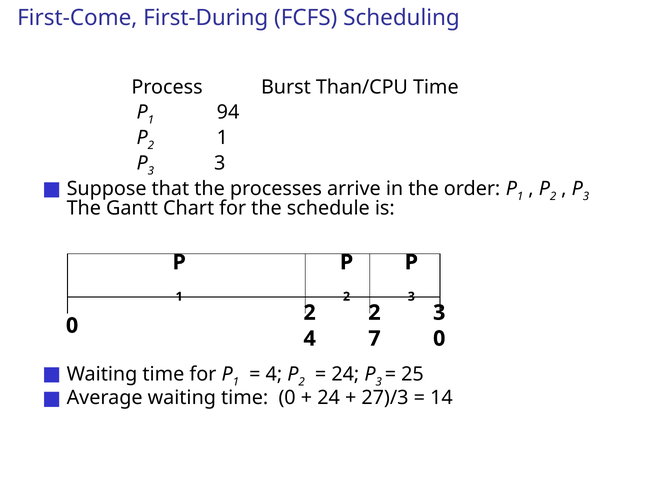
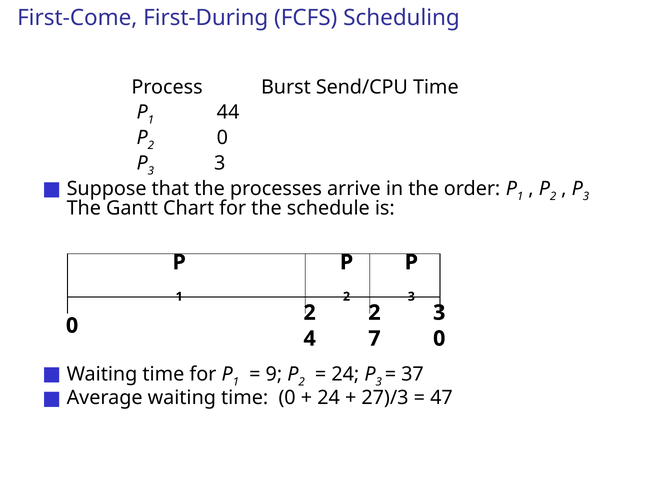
Than/CPU: Than/CPU -> Send/CPU
94: 94 -> 44
1 at (222, 138): 1 -> 0
4 at (274, 374): 4 -> 9
25: 25 -> 37
14: 14 -> 47
